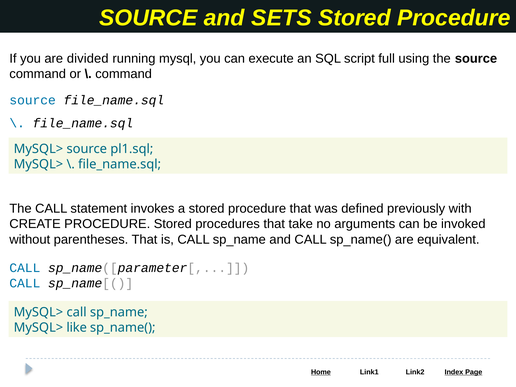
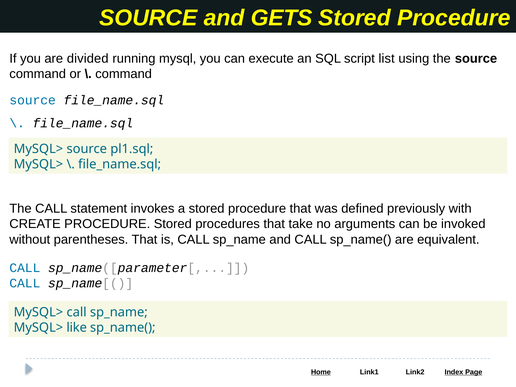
SETS: SETS -> GETS
full: full -> list
